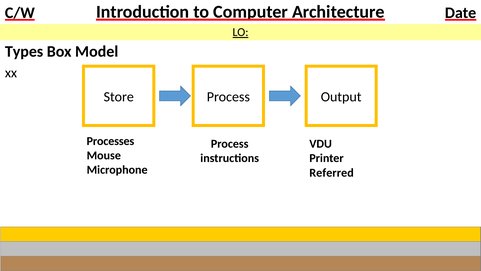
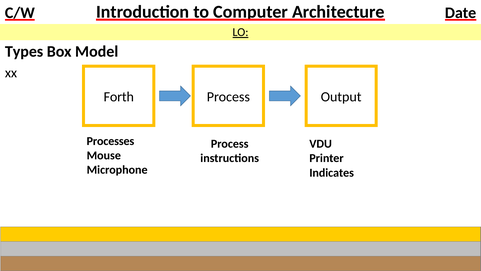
Store: Store -> Forth
Referred: Referred -> Indicates
